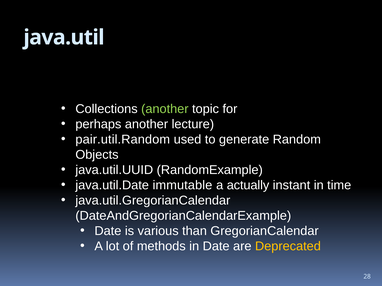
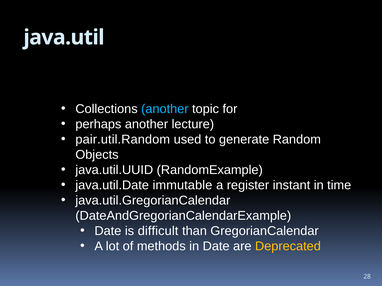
another at (165, 109) colour: light green -> light blue
actually: actually -> register
various: various -> difficult
